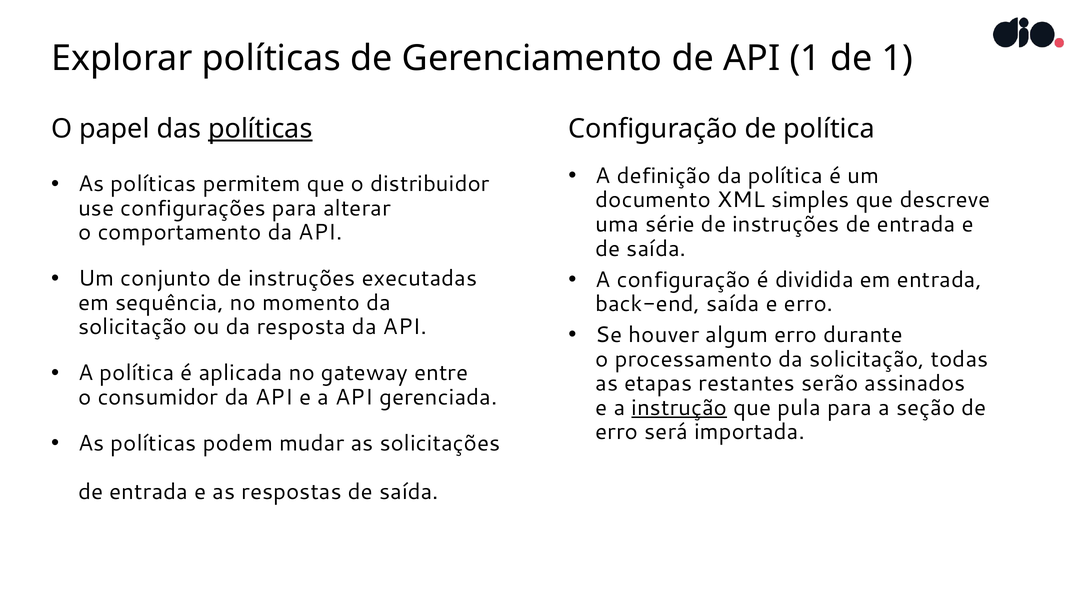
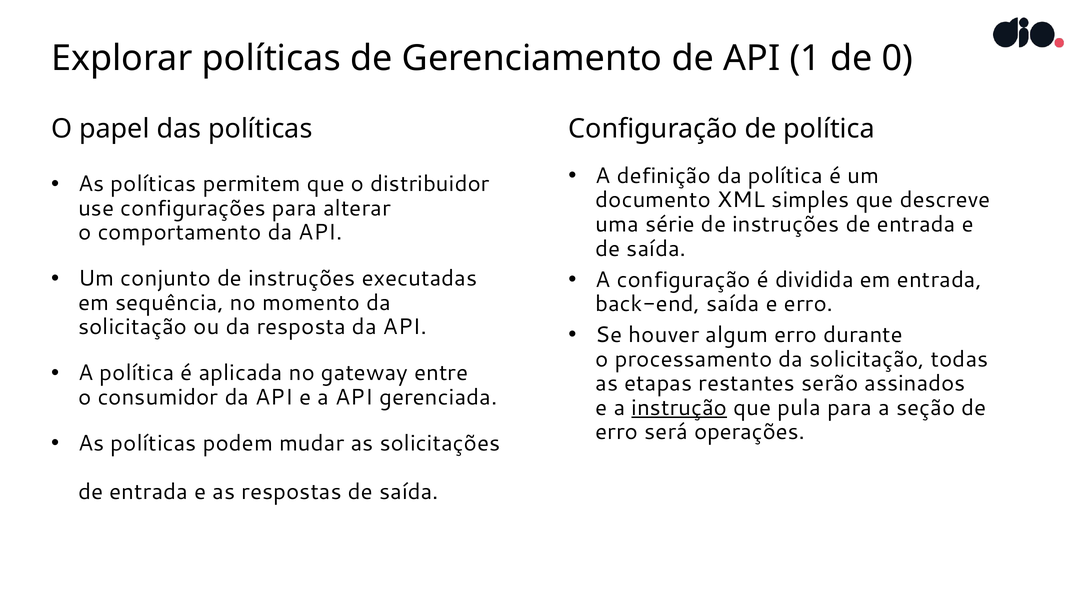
de 1: 1 -> 0
políticas at (260, 129) underline: present -> none
importada: importada -> operações
